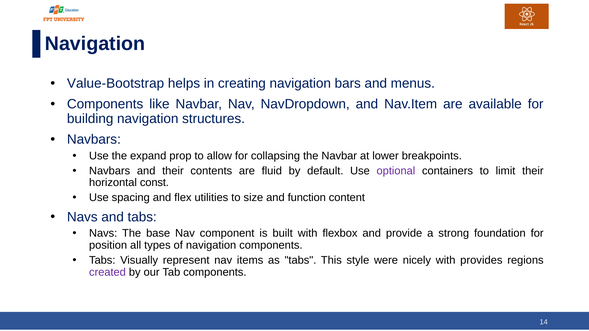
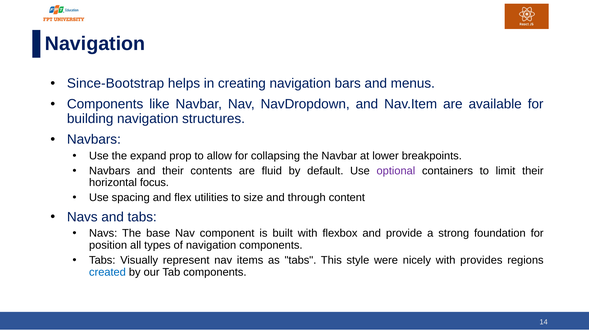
Value-Bootstrap: Value-Bootstrap -> Since-Bootstrap
const: const -> focus
function: function -> through
created colour: purple -> blue
